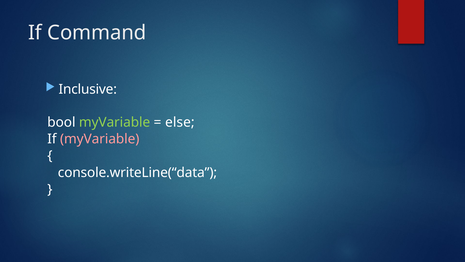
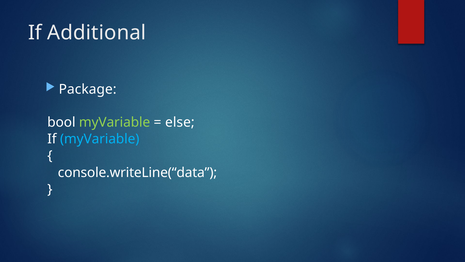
Command: Command -> Additional
Inclusive: Inclusive -> Package
myVariable at (100, 139) colour: pink -> light blue
